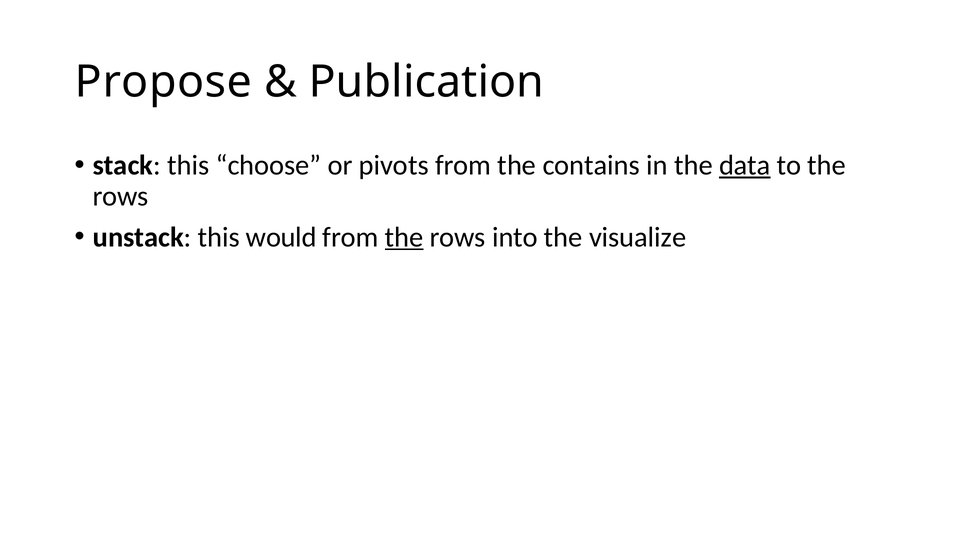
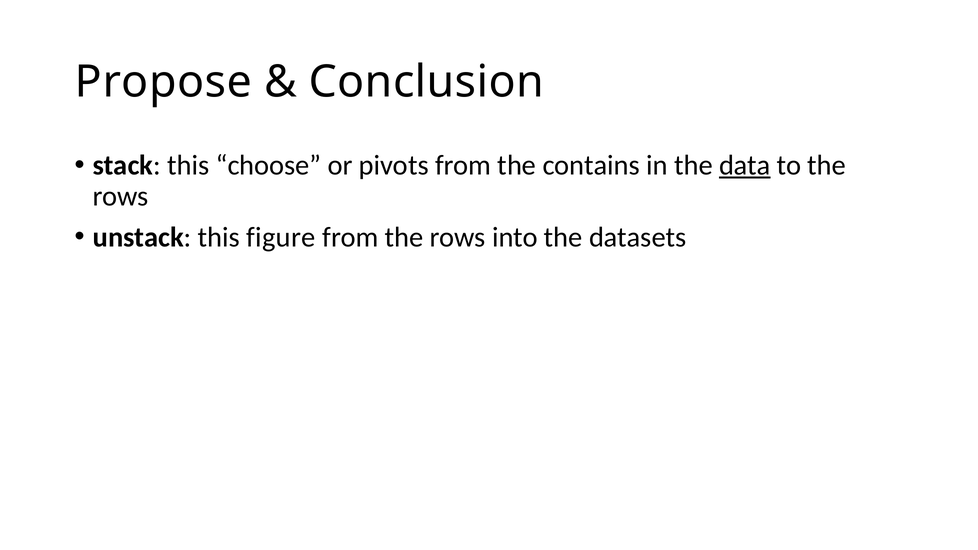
Publication: Publication -> Conclusion
would: would -> figure
the at (404, 237) underline: present -> none
visualize: visualize -> datasets
